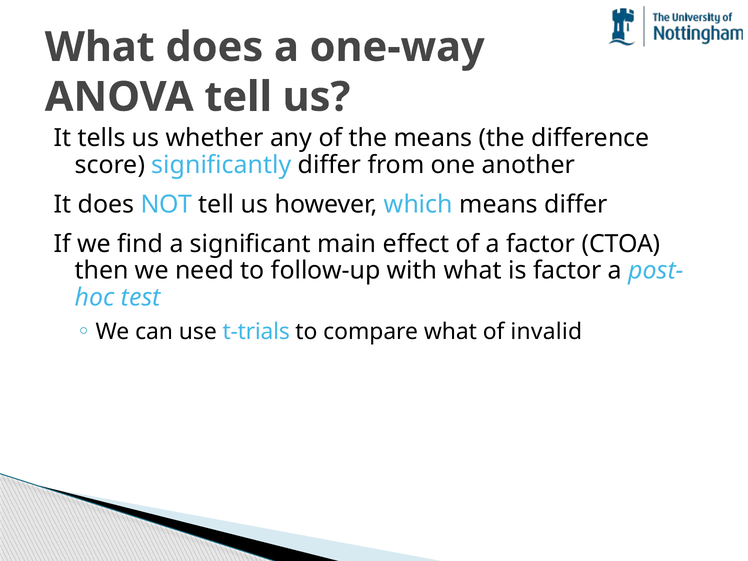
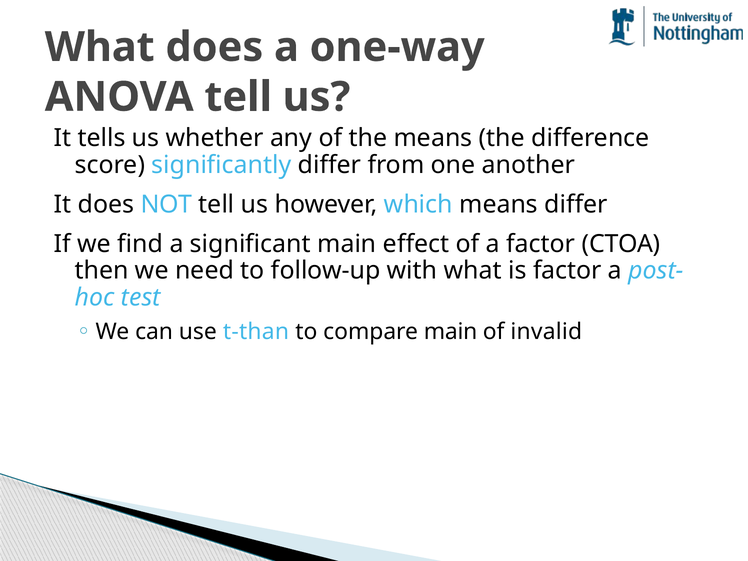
t-trials: t-trials -> t-than
compare what: what -> main
